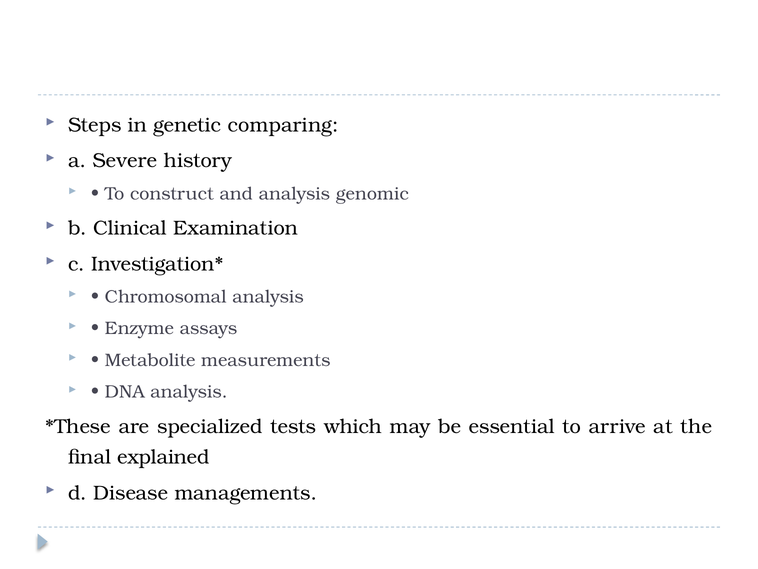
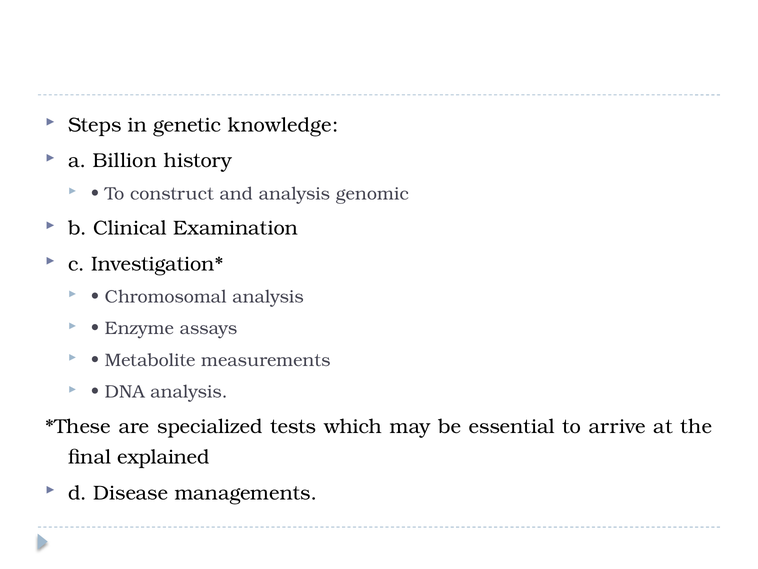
comparing: comparing -> knowledge
Severe: Severe -> Billion
